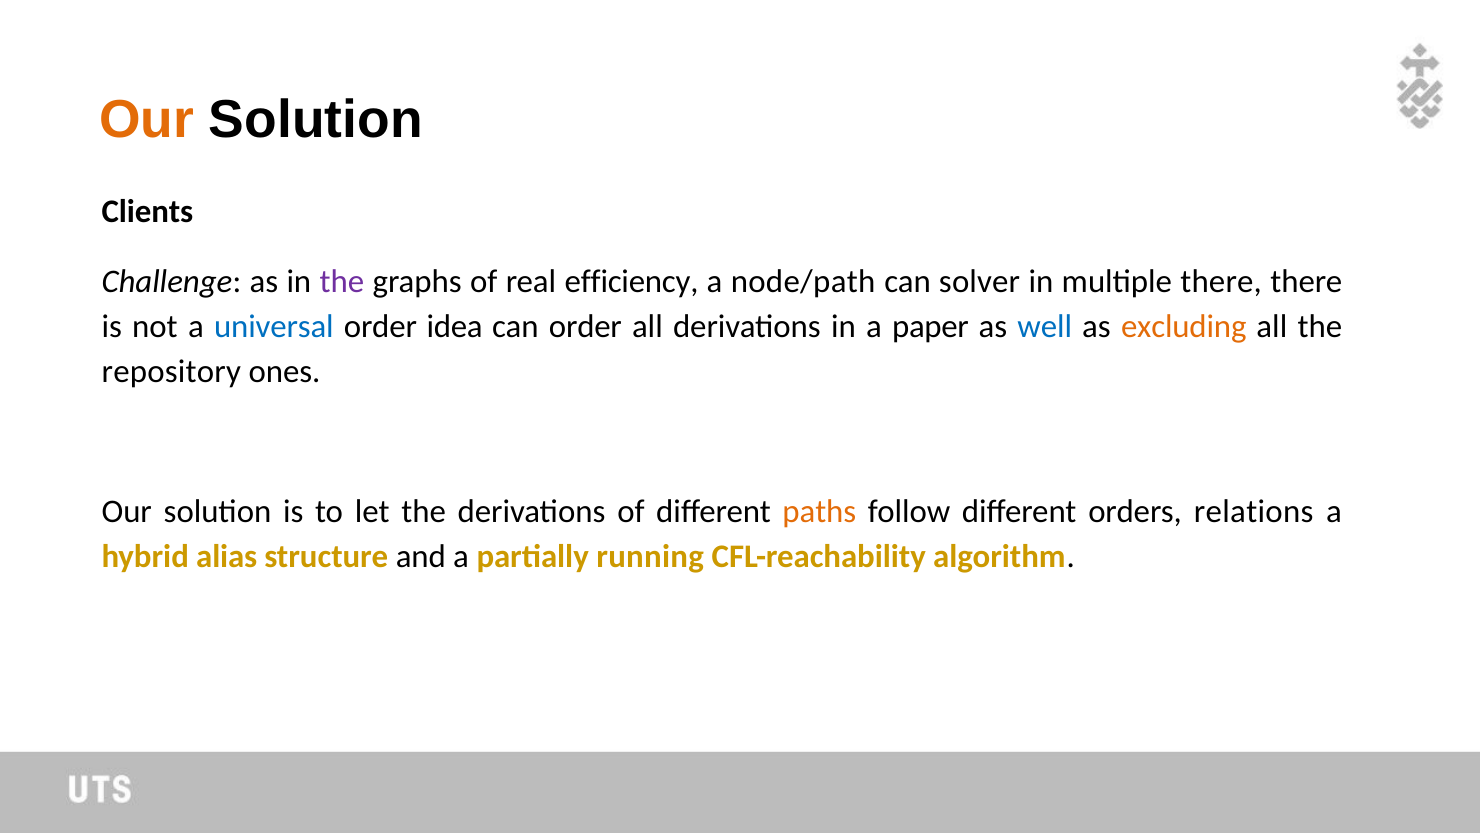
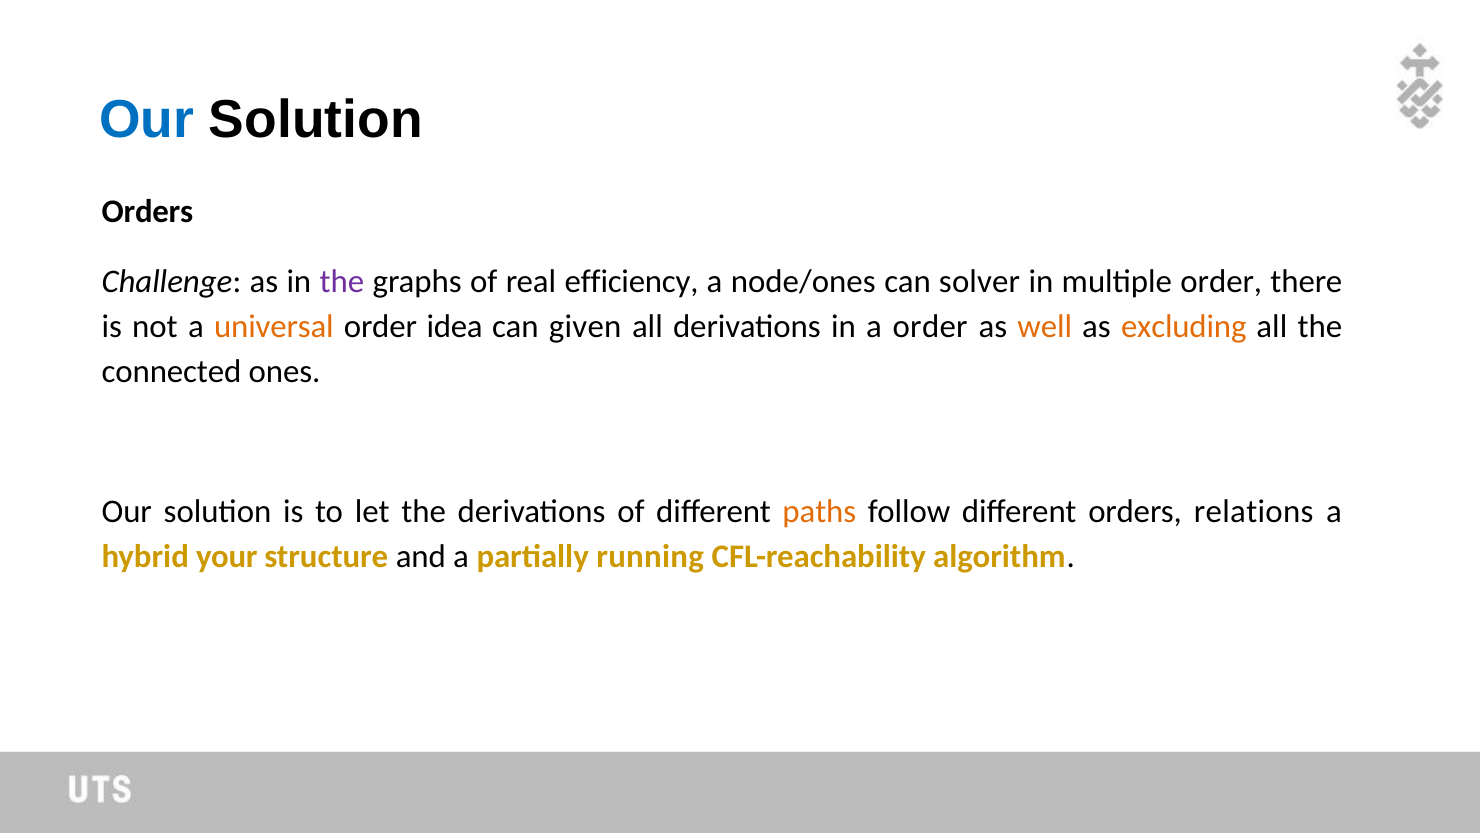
Our at (147, 119) colour: orange -> blue
Clients at (147, 211): Clients -> Orders
node/path: node/path -> node/ones
multiple there: there -> order
universal colour: blue -> orange
can order: order -> given
a paper: paper -> order
well colour: blue -> orange
repository: repository -> connected
alias: alias -> your
